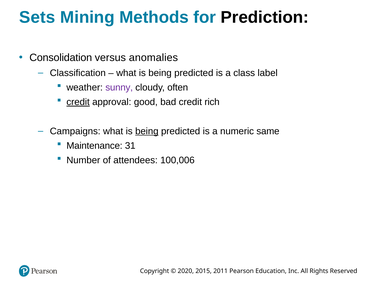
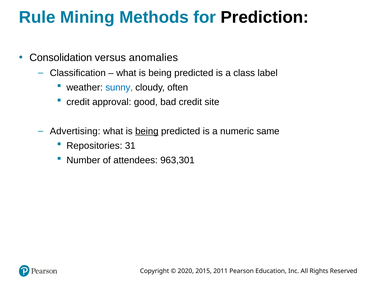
Sets: Sets -> Rule
sunny colour: purple -> blue
credit at (78, 102) underline: present -> none
rich: rich -> site
Campaigns: Campaigns -> Advertising
Maintenance: Maintenance -> Repositories
100,006: 100,006 -> 963,301
